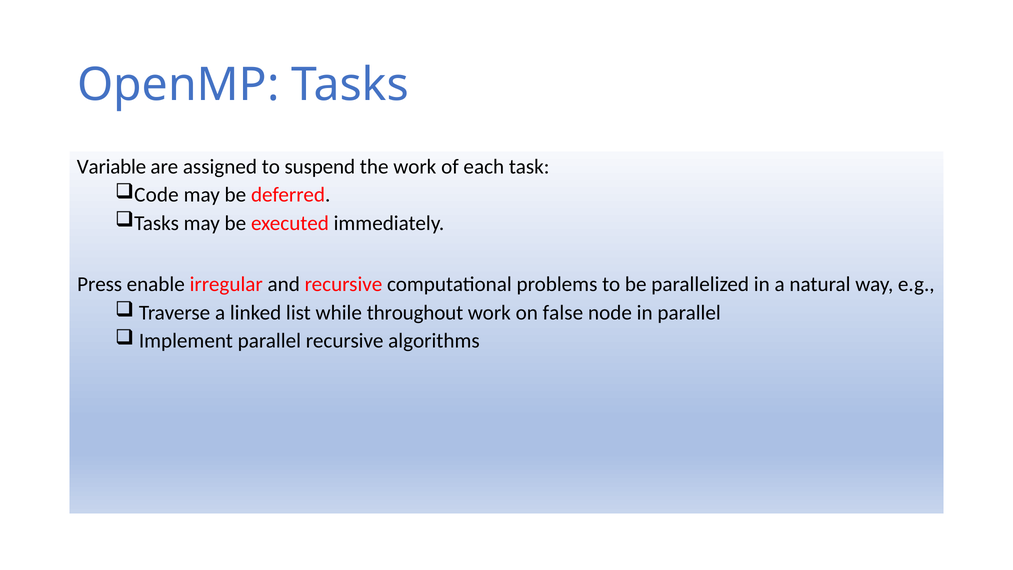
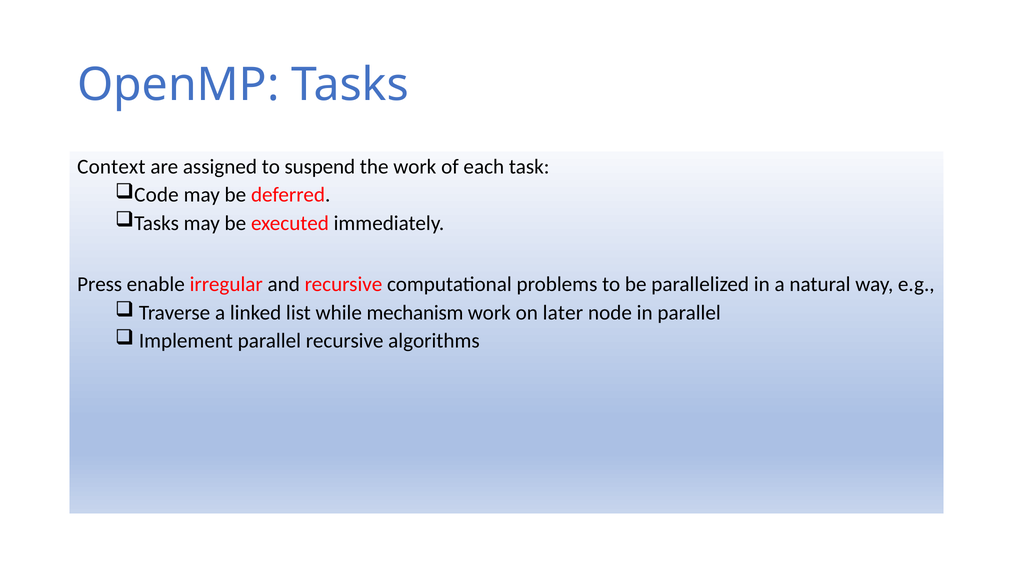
Variable: Variable -> Context
throughout: throughout -> mechanism
false: false -> later
